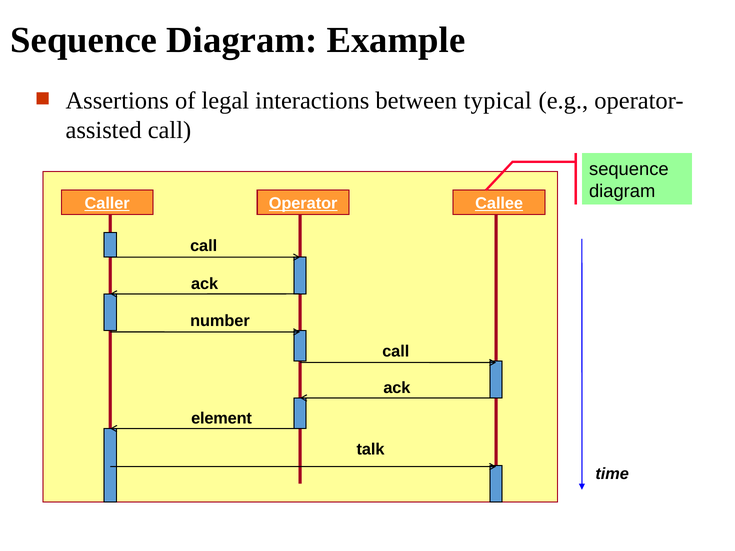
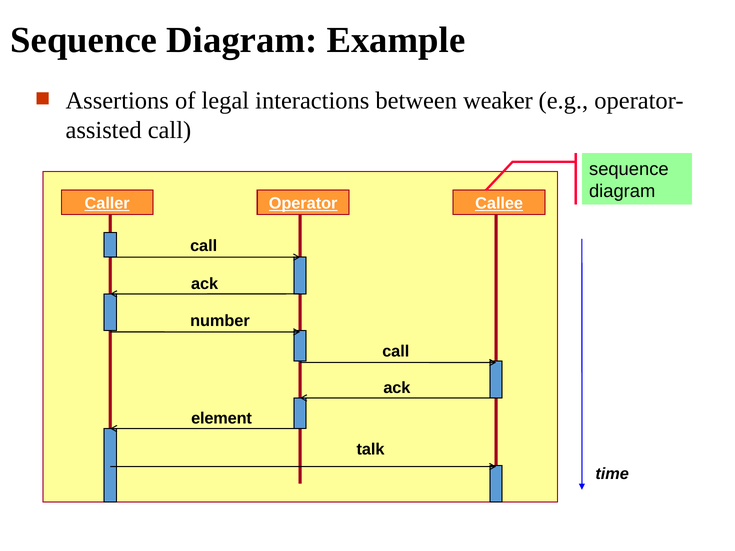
typical: typical -> weaker
